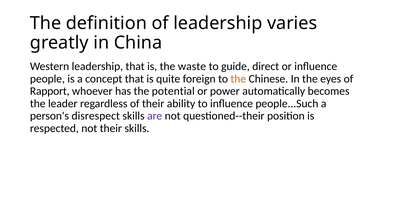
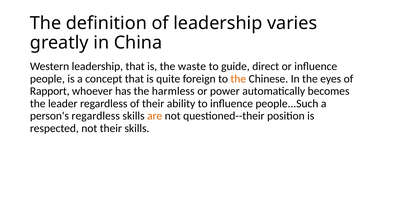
potential: potential -> harmless
person's disrespect: disrespect -> regardless
are colour: purple -> orange
